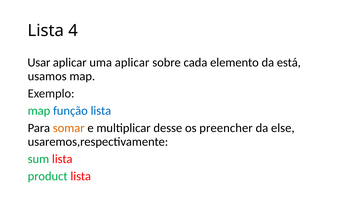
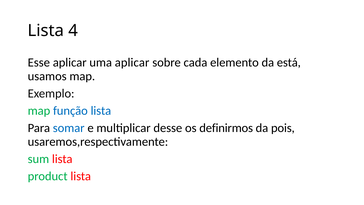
Usar: Usar -> Esse
somar colour: orange -> blue
preencher: preencher -> definirmos
else: else -> pois
